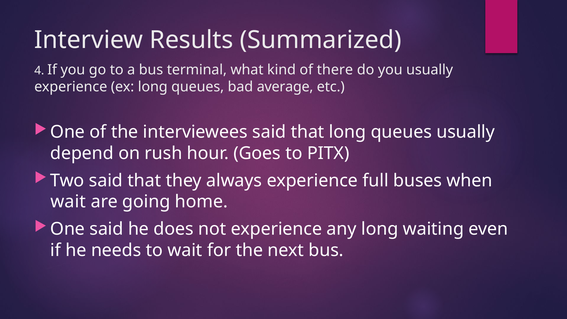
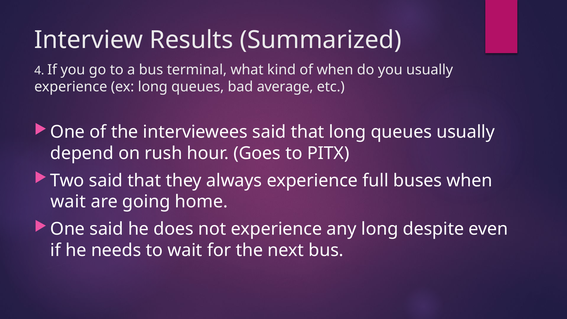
of there: there -> when
waiting: waiting -> despite
